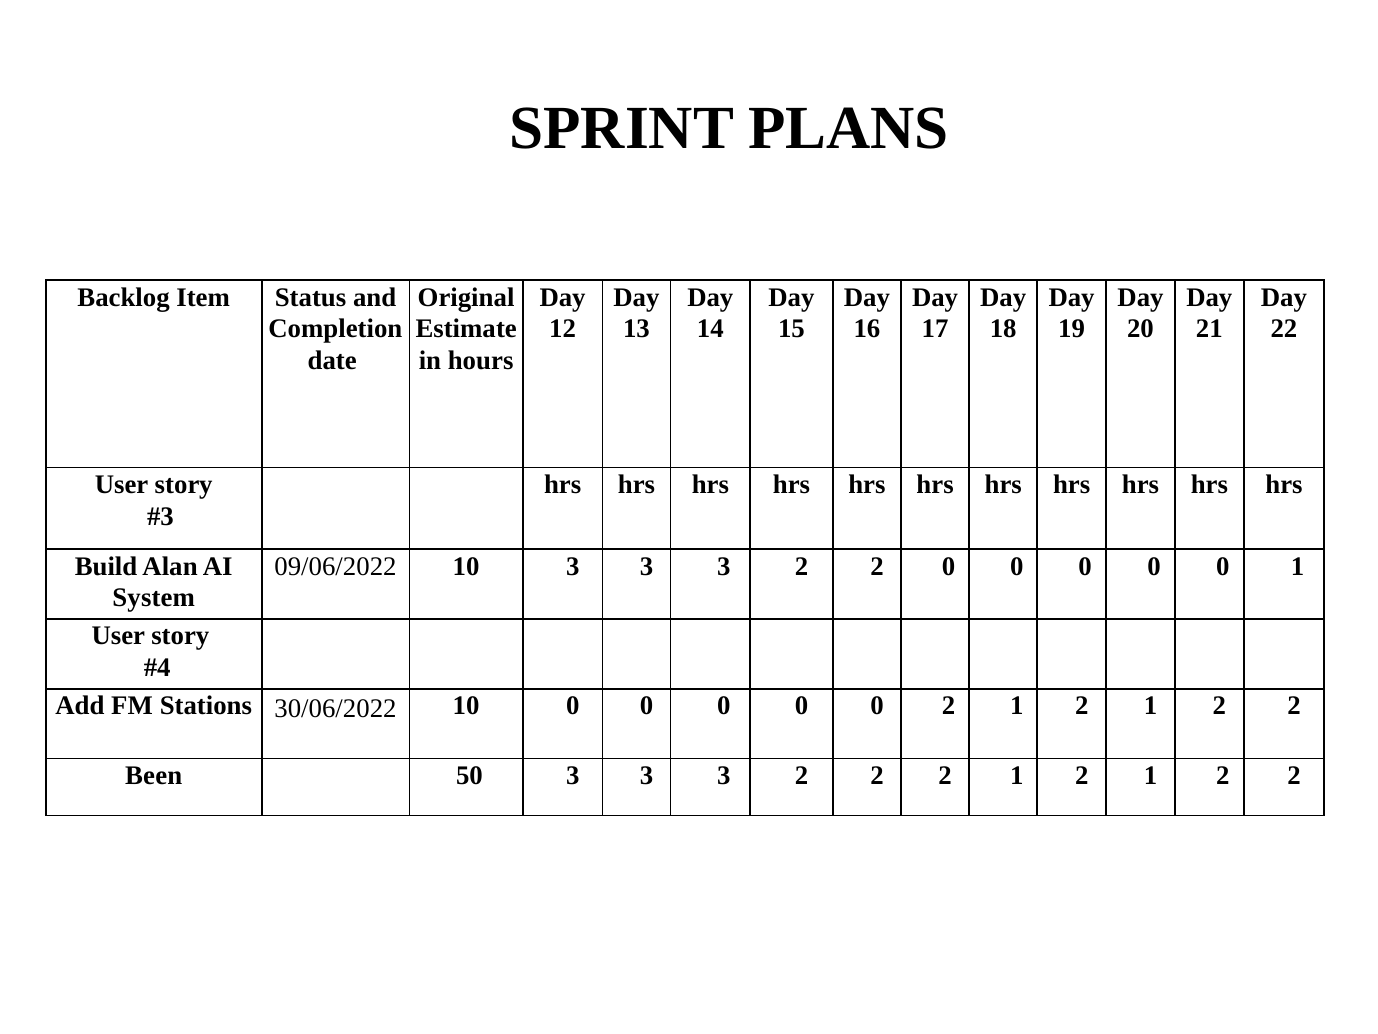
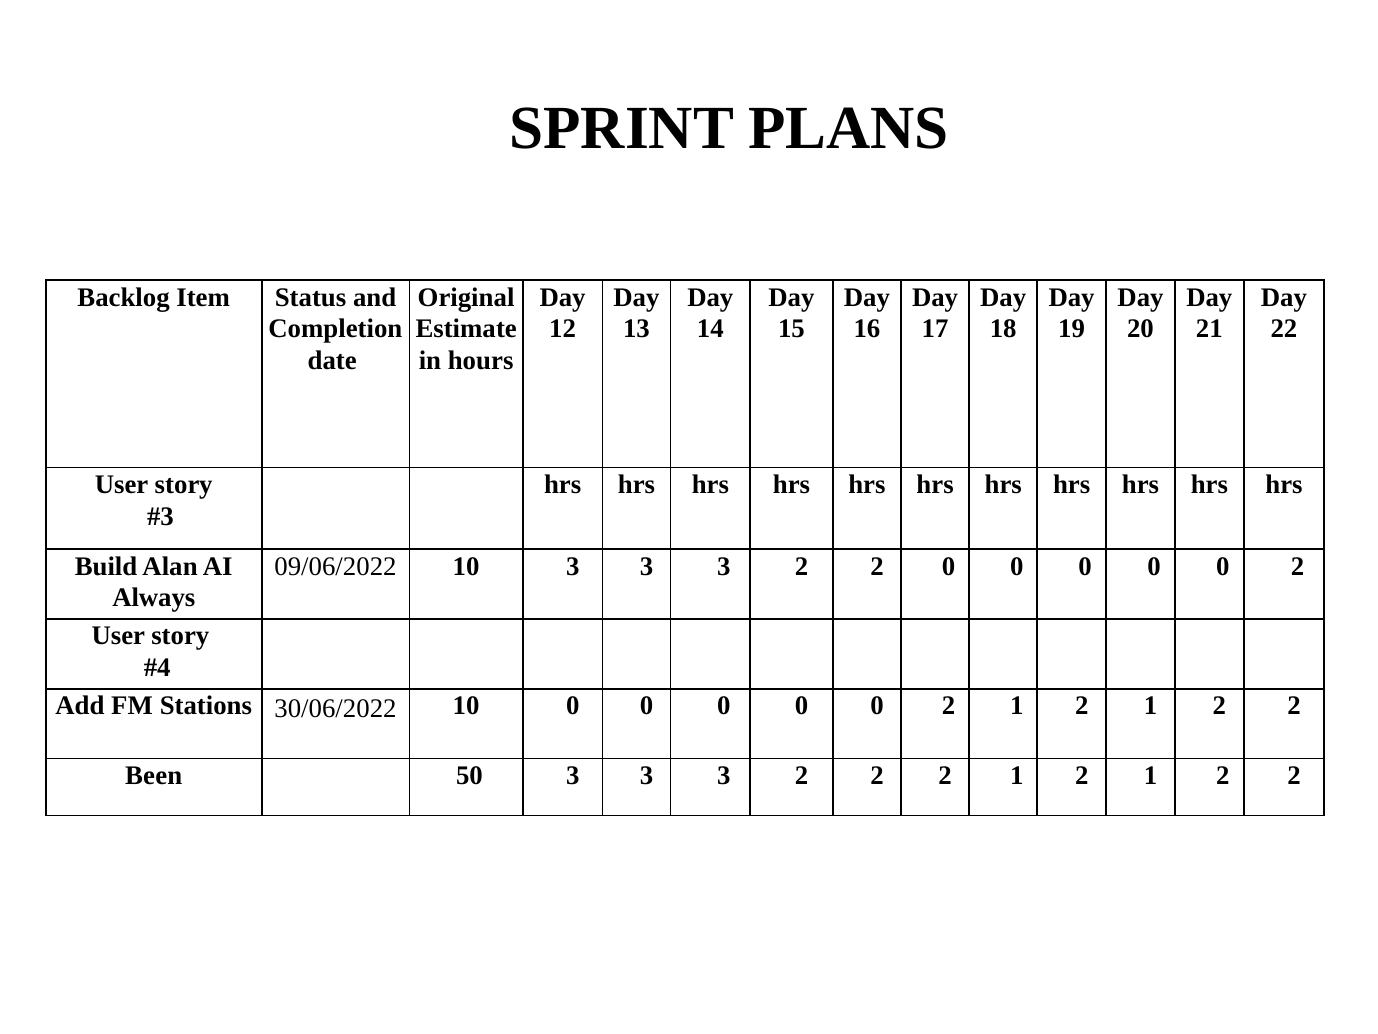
1 at (1297, 566): 1 -> 2
System: System -> Always
